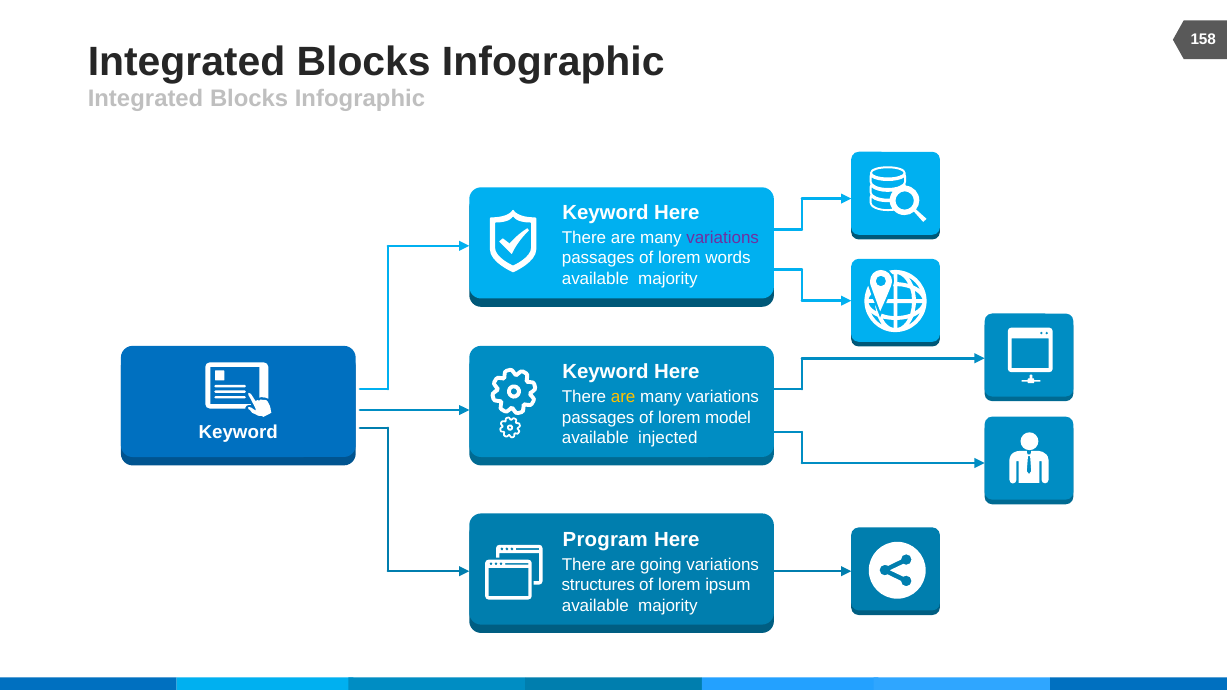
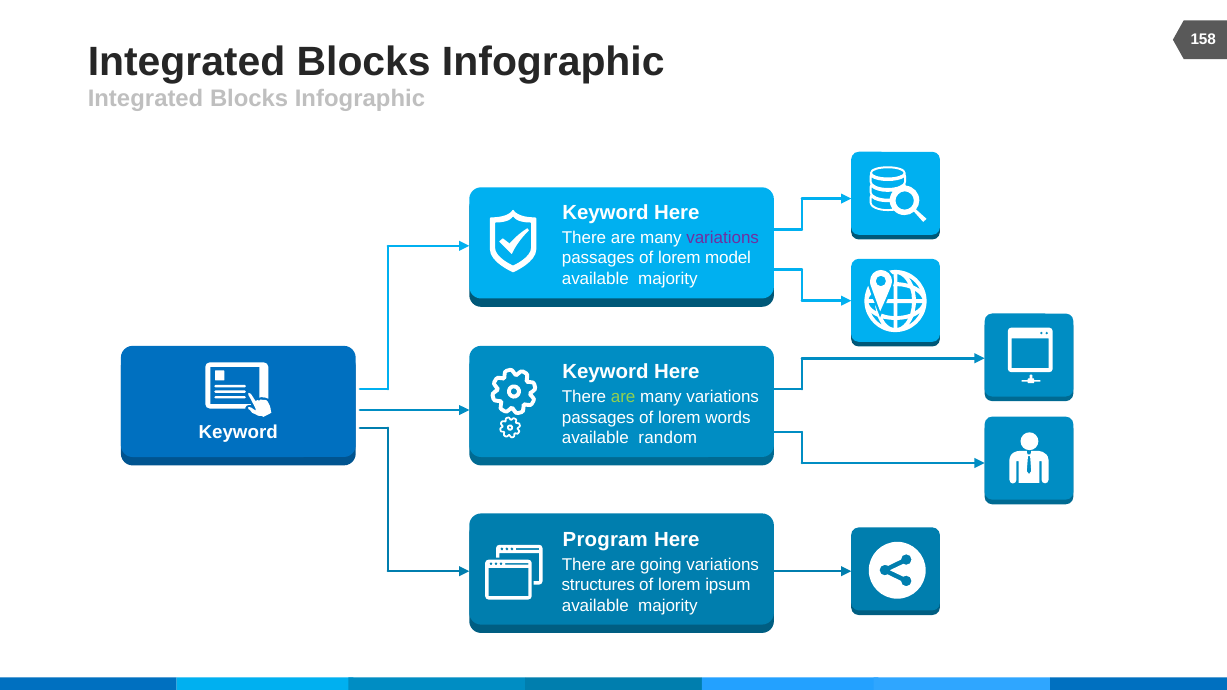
words: words -> model
are at (623, 397) colour: yellow -> light green
model: model -> words
injected: injected -> random
